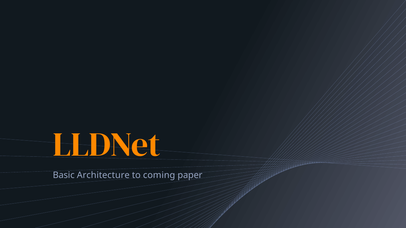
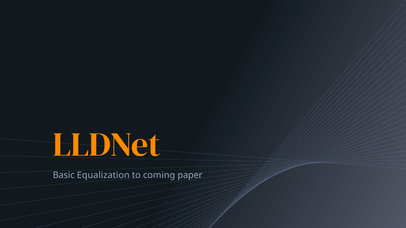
Architecture: Architecture -> Equalization
